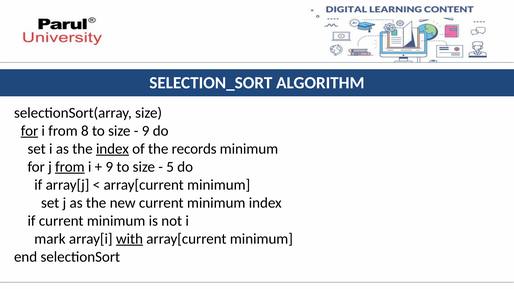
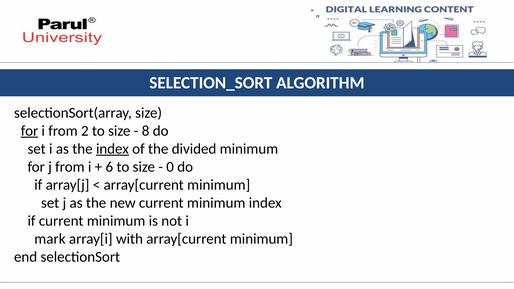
8: 8 -> 2
9 at (146, 131): 9 -> 8
records: records -> divided
from at (70, 167) underline: present -> none
9 at (109, 167): 9 -> 6
5: 5 -> 0
with underline: present -> none
